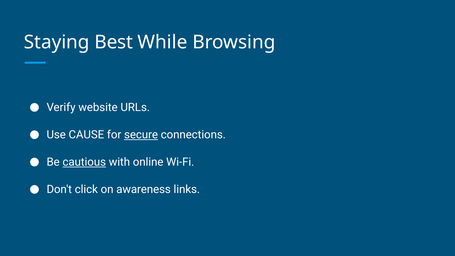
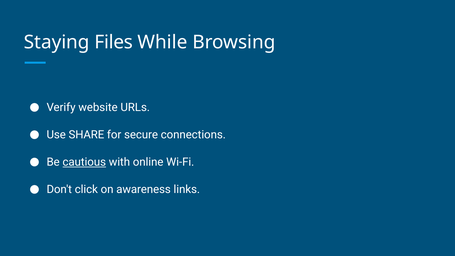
Best: Best -> Files
CAUSE: CAUSE -> SHARE
secure underline: present -> none
